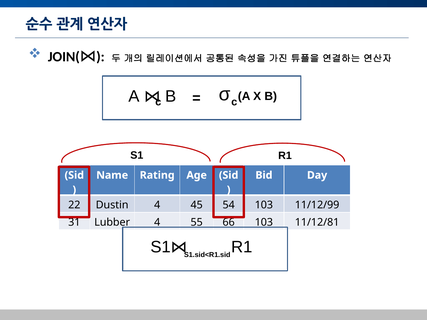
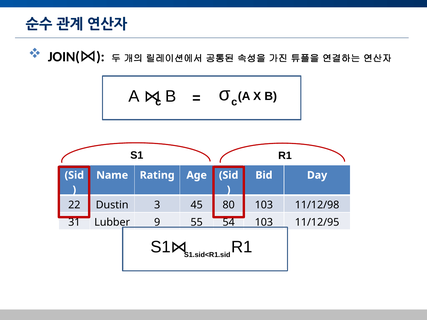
Dustin 4: 4 -> 3
54: 54 -> 80
11/12/99: 11/12/99 -> 11/12/98
Lubber 4: 4 -> 9
66: 66 -> 54
11/12/81: 11/12/81 -> 11/12/95
